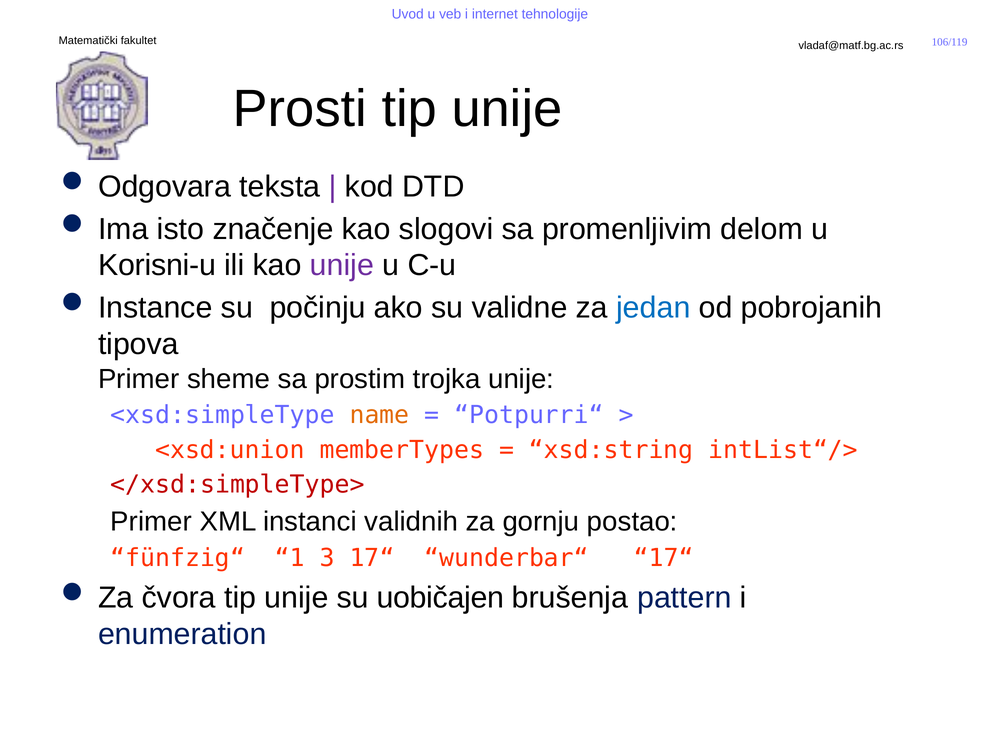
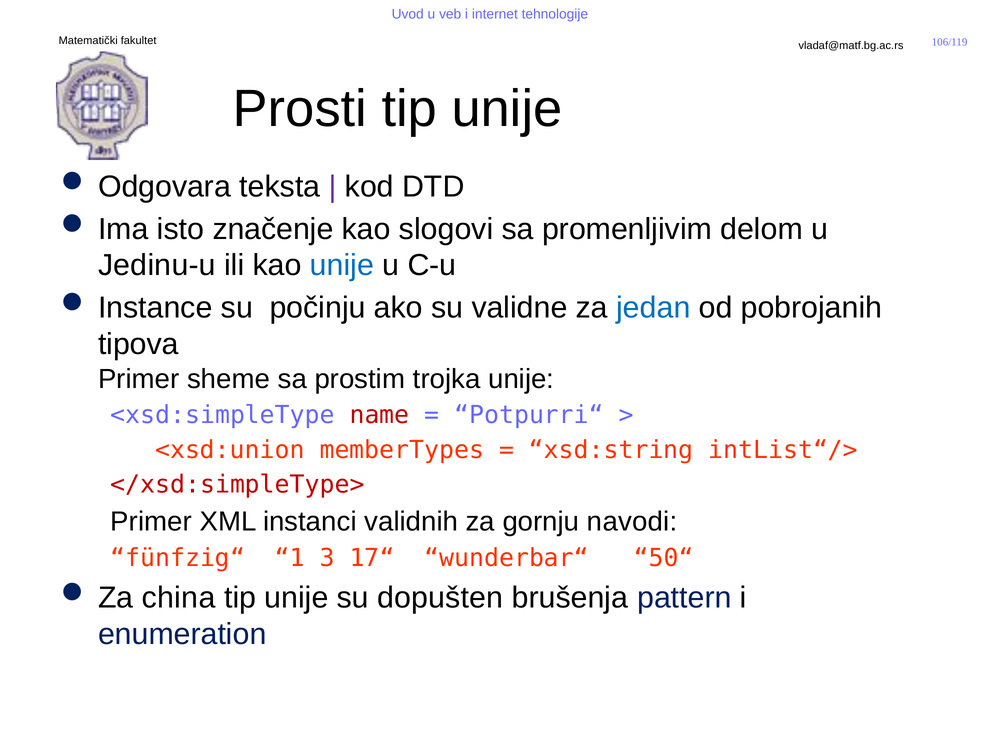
Korisni-u: Korisni-u -> Jedinu-u
unije at (342, 266) colour: purple -> blue
name colour: orange -> red
postao: postao -> navodi
wunderbar“ 17“: 17“ -> 50“
čvora: čvora -> china
uobičajen: uobičajen -> dopušten
